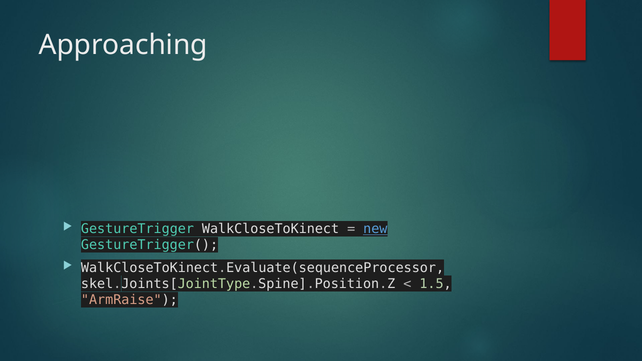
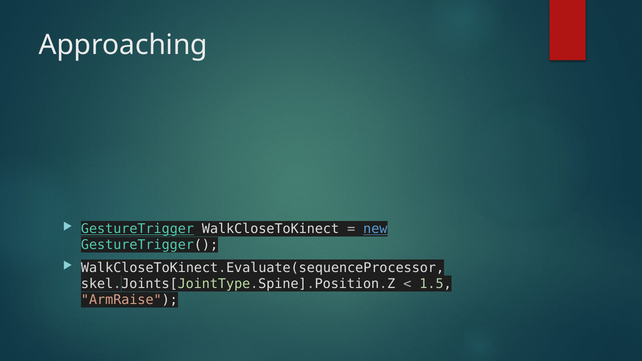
GestureTrigger underline: none -> present
